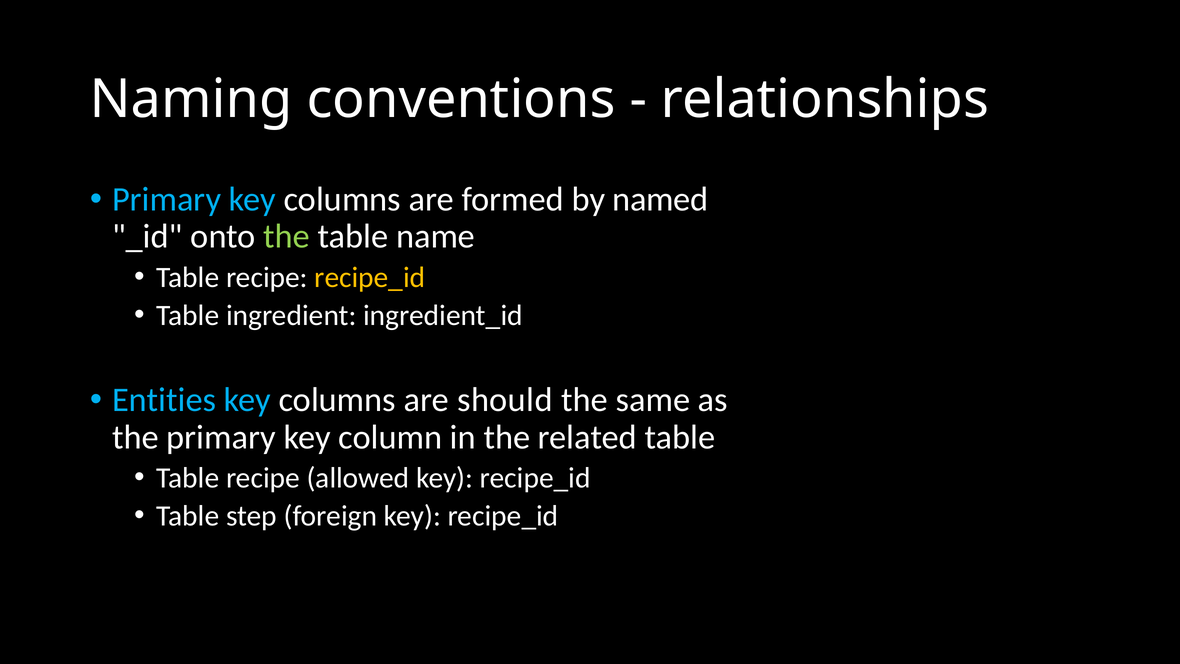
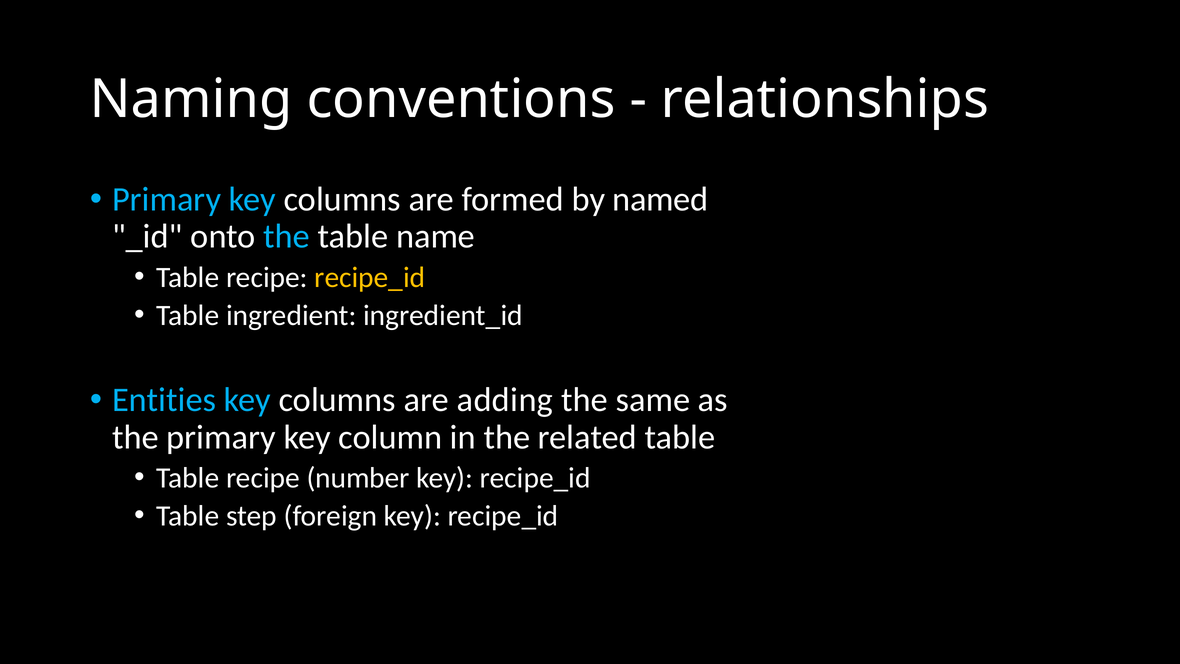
the at (287, 237) colour: light green -> light blue
should: should -> adding
allowed: allowed -> number
